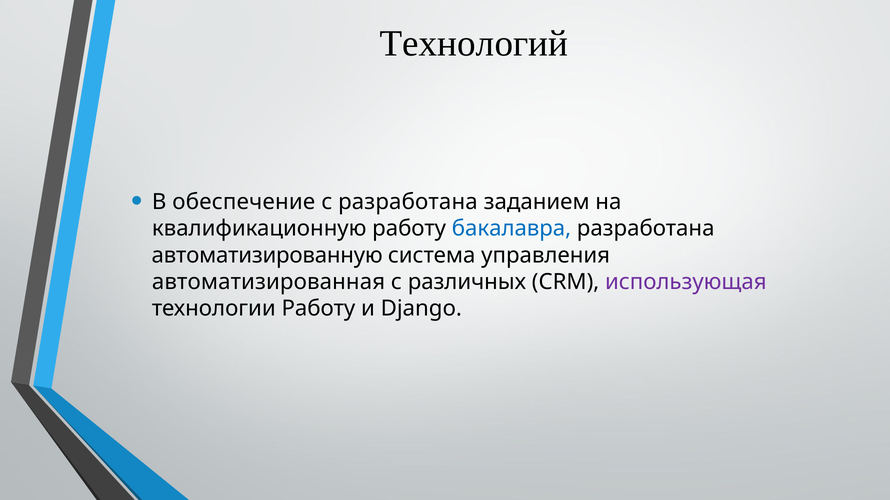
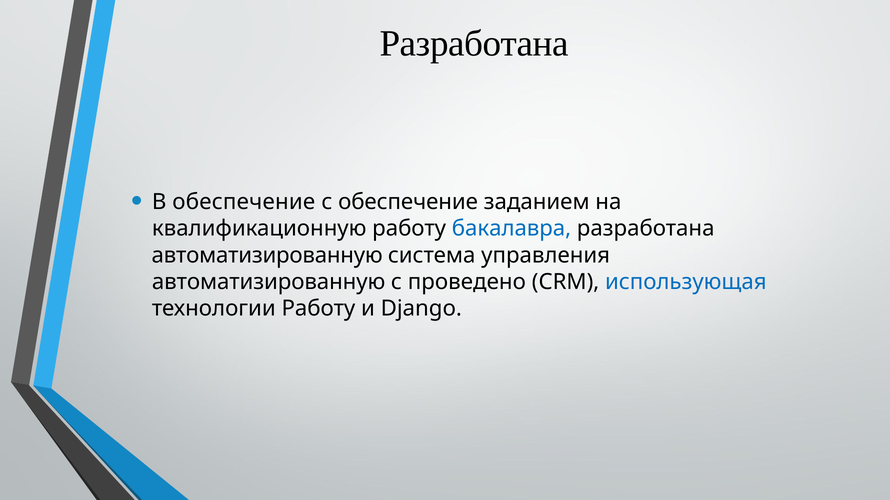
Технологий at (474, 44): Технологий -> Разработана
с разработана: разработана -> обеспечение
автоматизированная at (269, 282): автоматизированная -> автоматизированную
различных: различных -> проведено
использующая colour: purple -> blue
